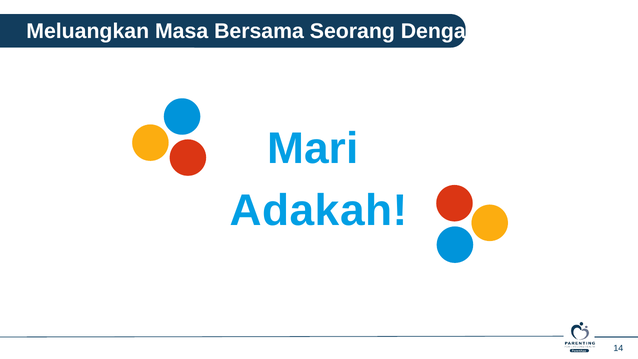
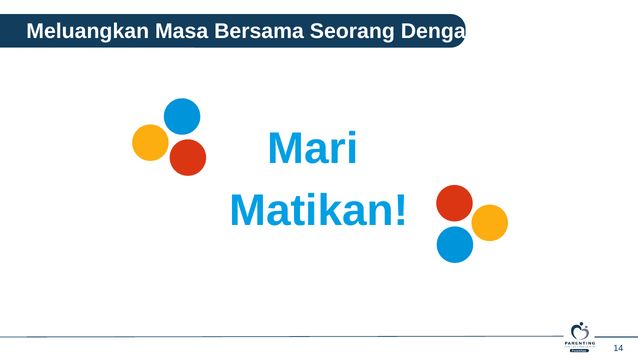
Adakah: Adakah -> Matikan
